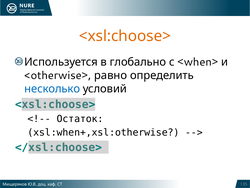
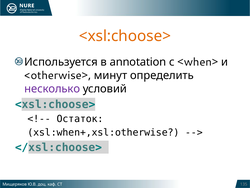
глобально: глобально -> annotation
равно: равно -> минут
несколько colour: blue -> purple
